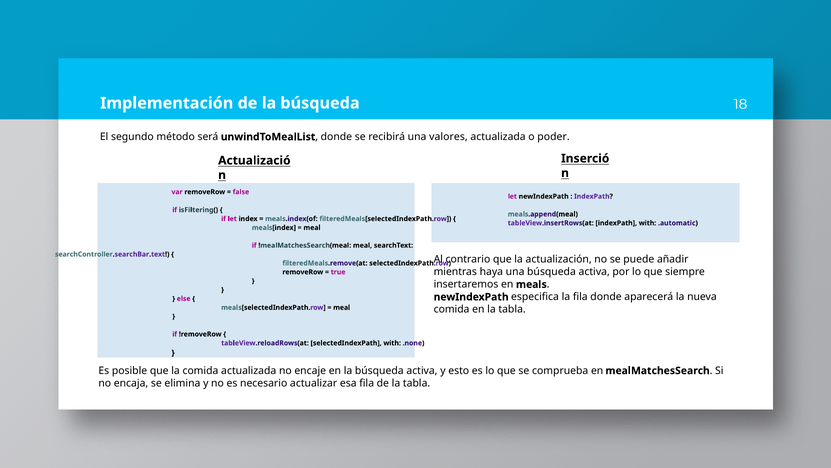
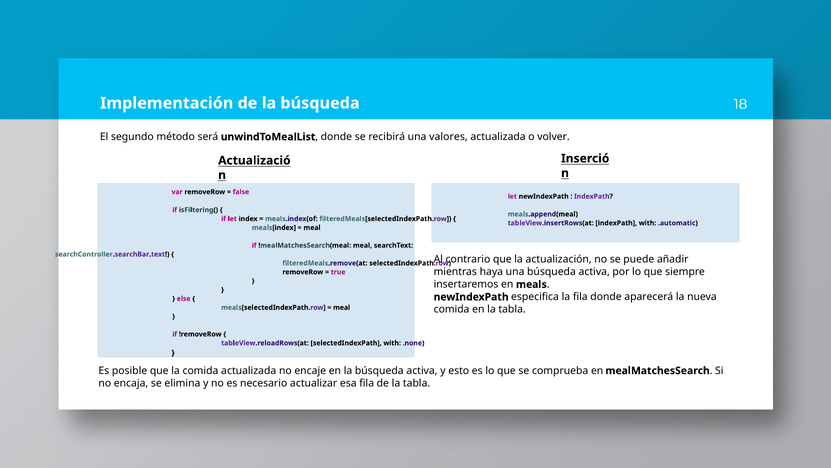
poder: poder -> volver
